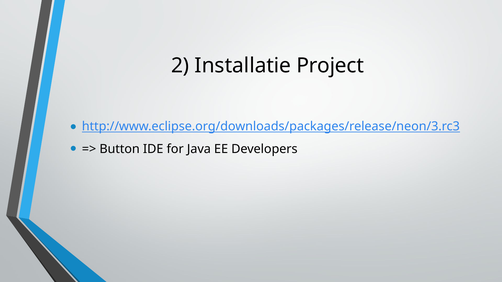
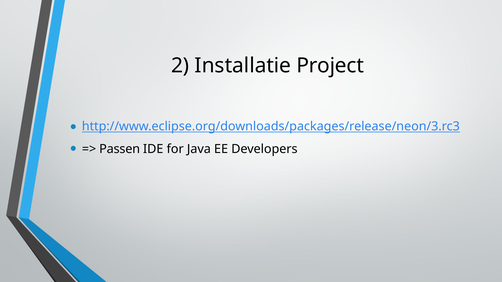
Button: Button -> Passen
